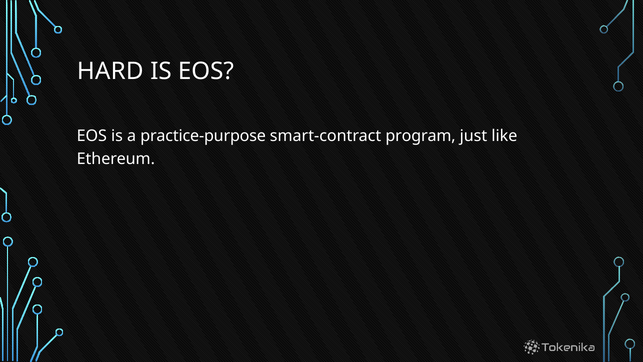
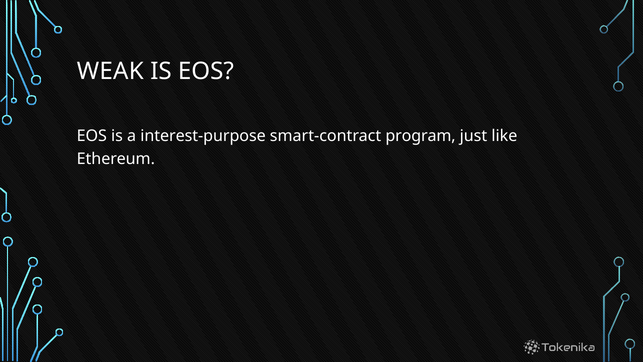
HARD: HARD -> WEAK
practice-purpose: practice-purpose -> interest-purpose
